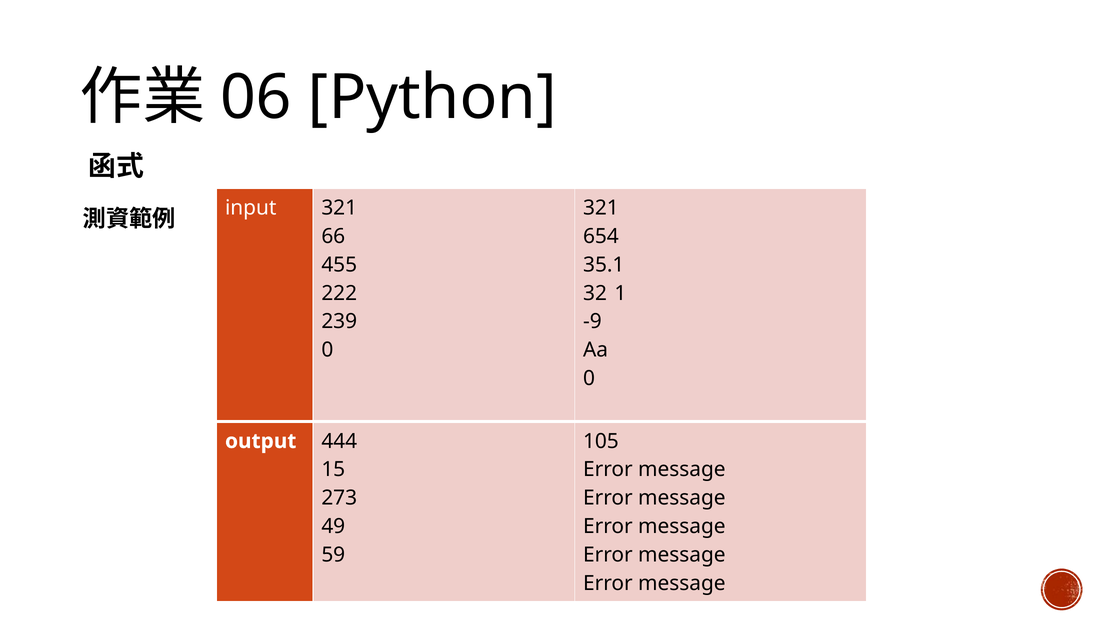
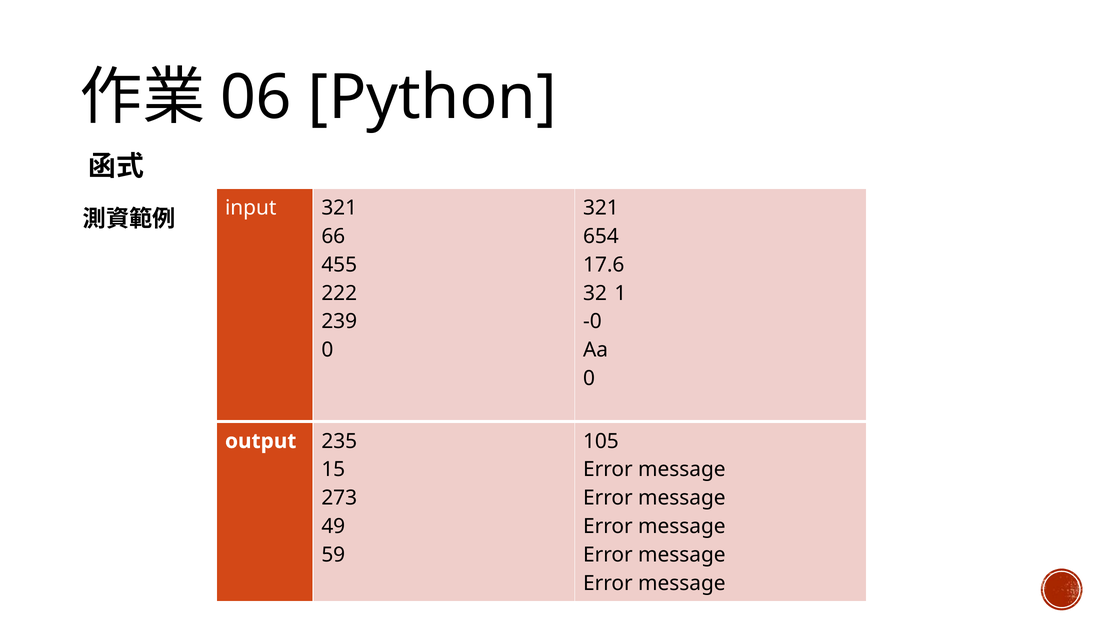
35.1: 35.1 -> 17.6
-9: -9 -> -0
444: 444 -> 235
